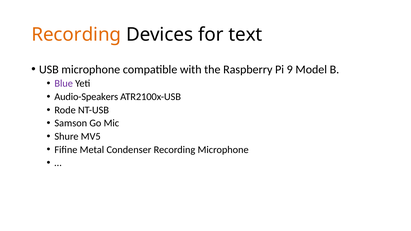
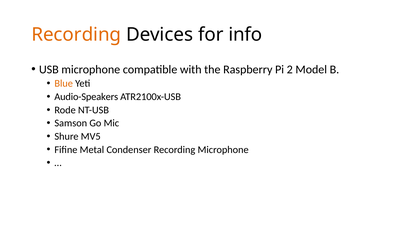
text: text -> info
9: 9 -> 2
Blue colour: purple -> orange
